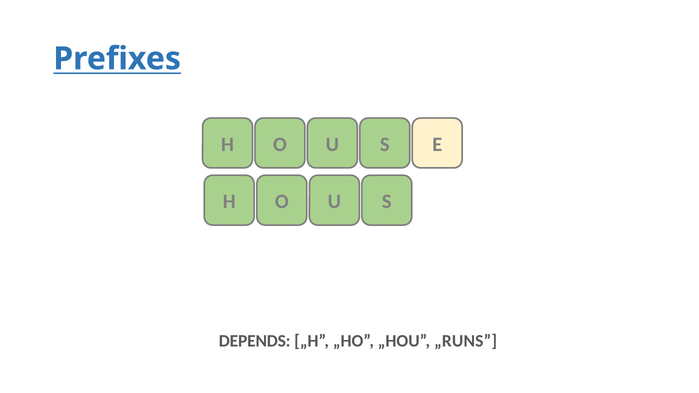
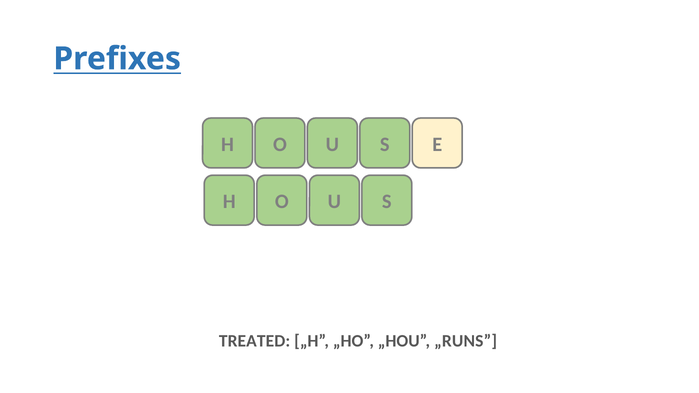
DEPENDS: DEPENDS -> TREATED
